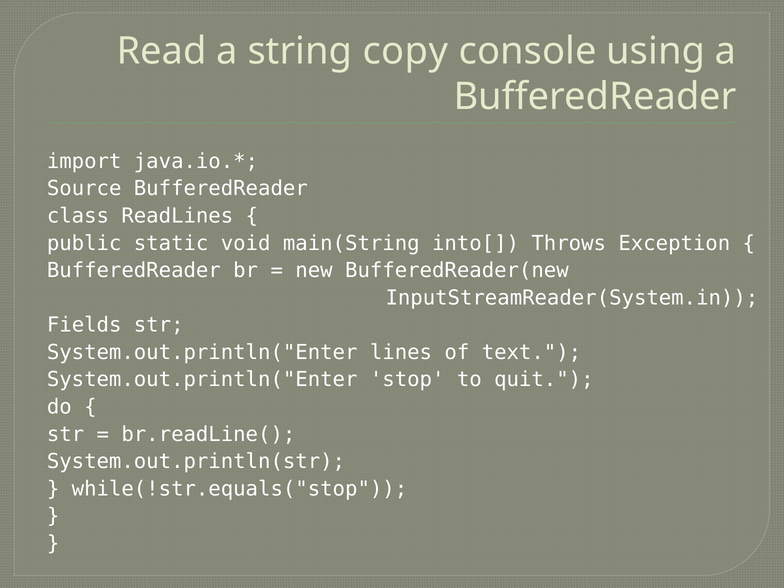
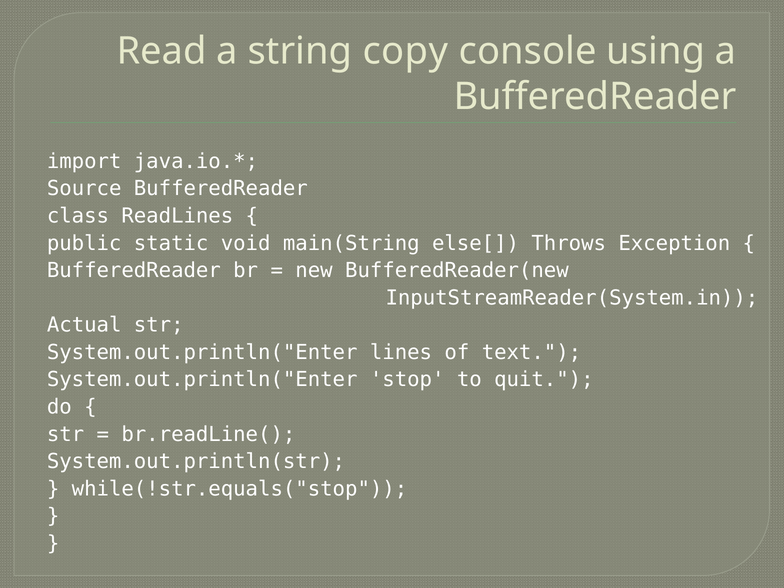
into[: into[ -> else[
Fields: Fields -> Actual
